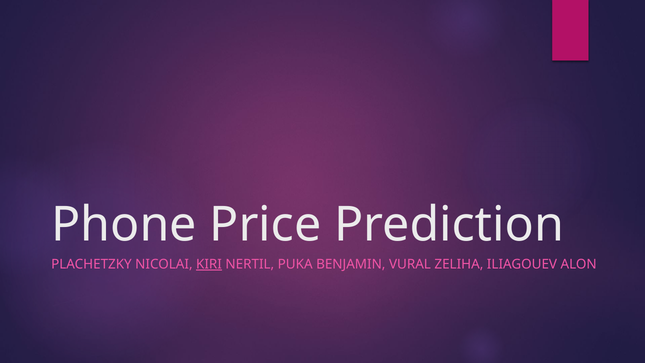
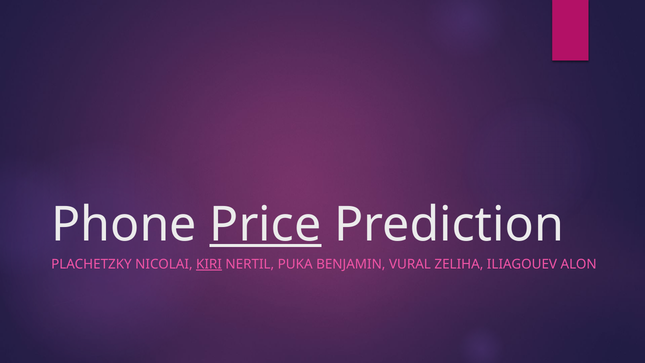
Price underline: none -> present
